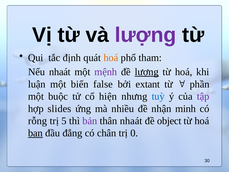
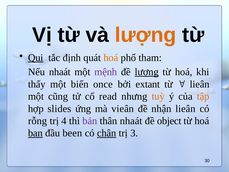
lượng at (146, 35) colour: purple -> orange
Qui underline: none -> present
luận: luận -> thấy
false: false -> once
phần at (200, 84): phần -> lieân
buộc: buộc -> cũng
hiện: hiện -> read
tuỳ colour: blue -> orange
tập colour: purple -> orange
nhiều: nhiều -> vieân
nhận minh: minh -> lieân
5: 5 -> 4
đẳng: đẳng -> been
chân underline: none -> present
0: 0 -> 3
